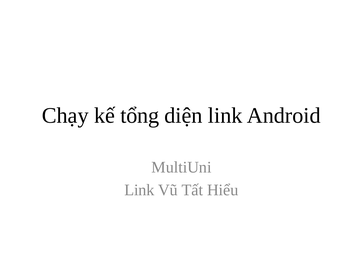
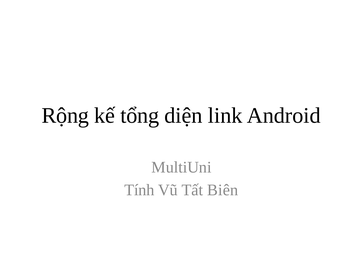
Chạy: Chạy -> Rộng
Link at (139, 189): Link -> Tính
Hiểu: Hiểu -> Biên
